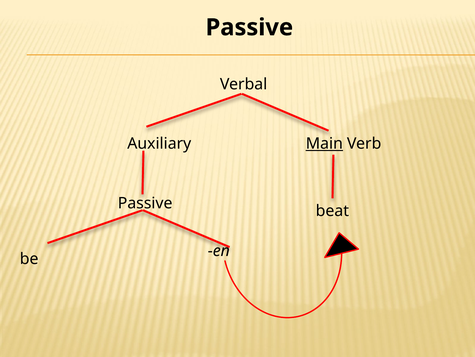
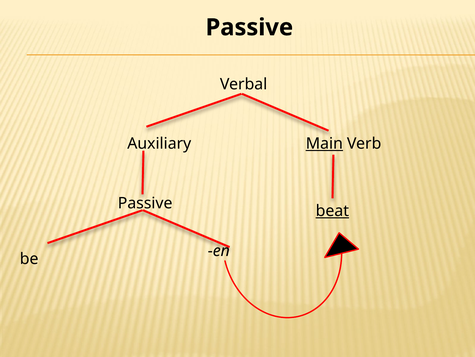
beat underline: none -> present
